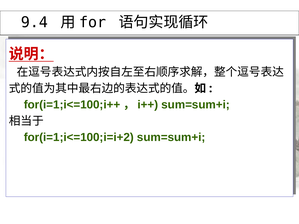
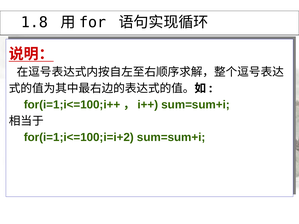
9.4: 9.4 -> 1.8
